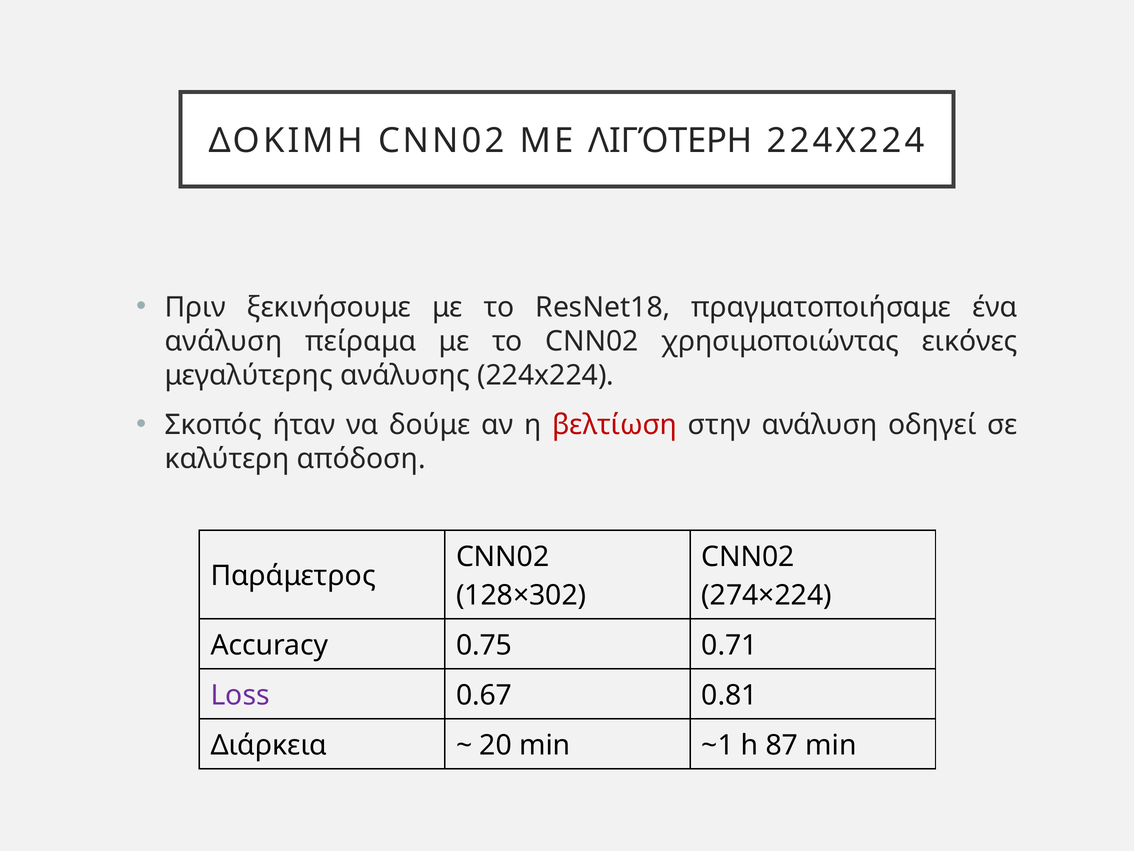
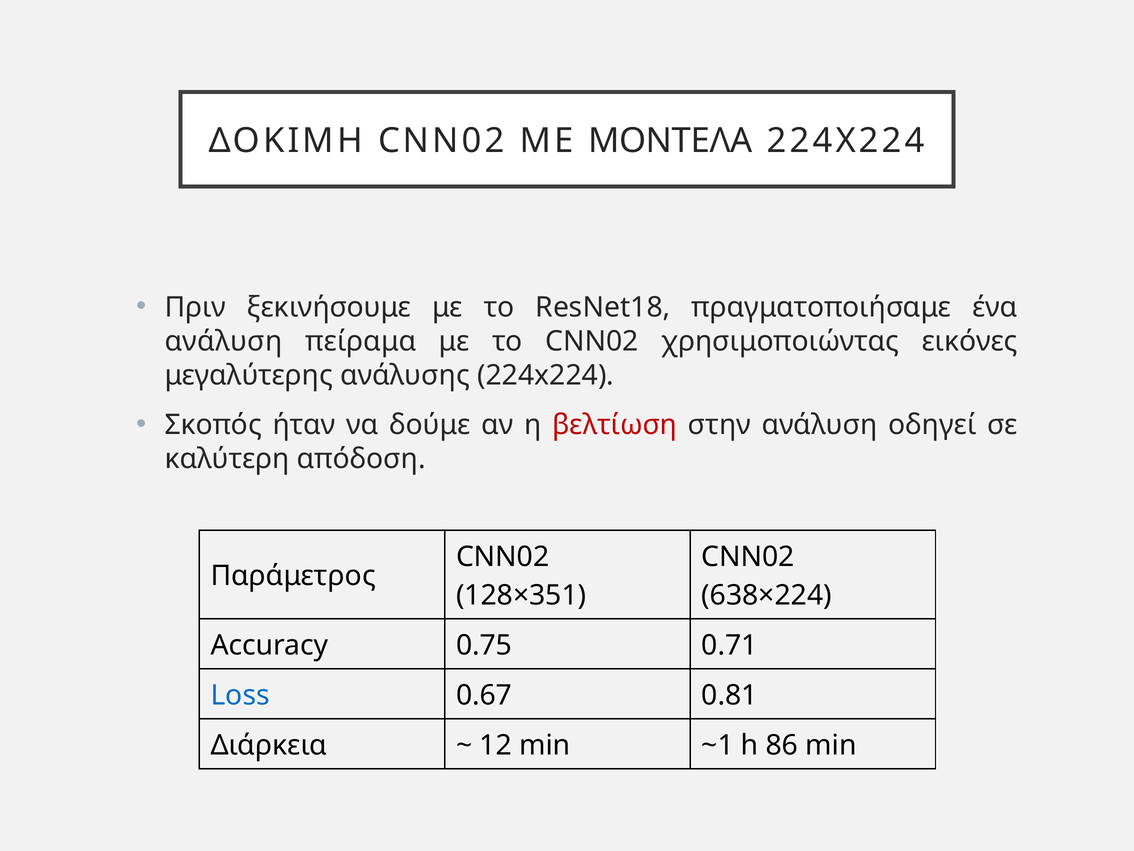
ΛΙΓΌΤΕΡΗ: ΛΙΓΌΤΕΡΗ -> ΜΟΝΤΕΛΑ
128×302: 128×302 -> 128×351
274×224: 274×224 -> 638×224
Loss colour: purple -> blue
20: 20 -> 12
87: 87 -> 86
